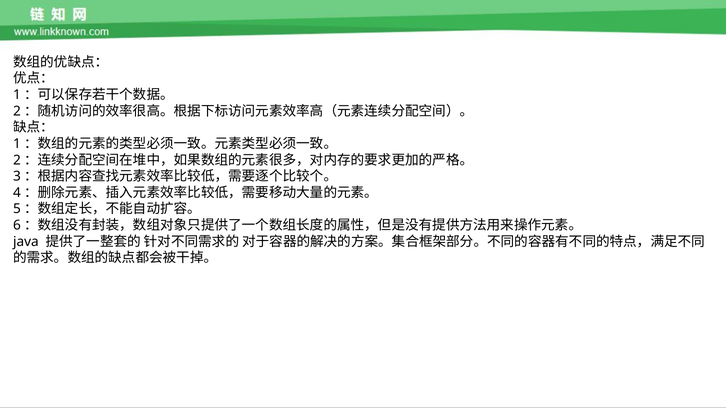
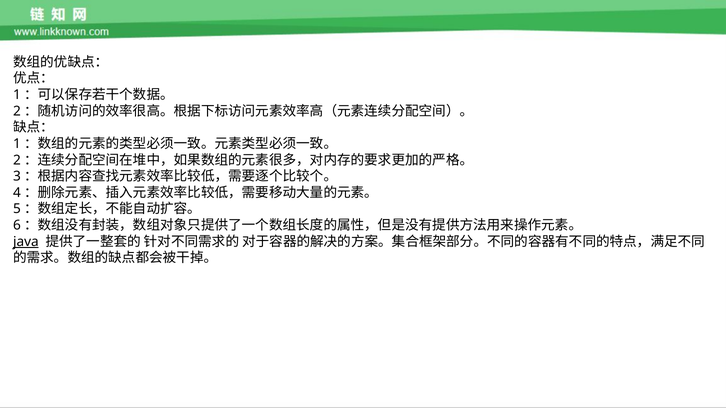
java underline: none -> present
